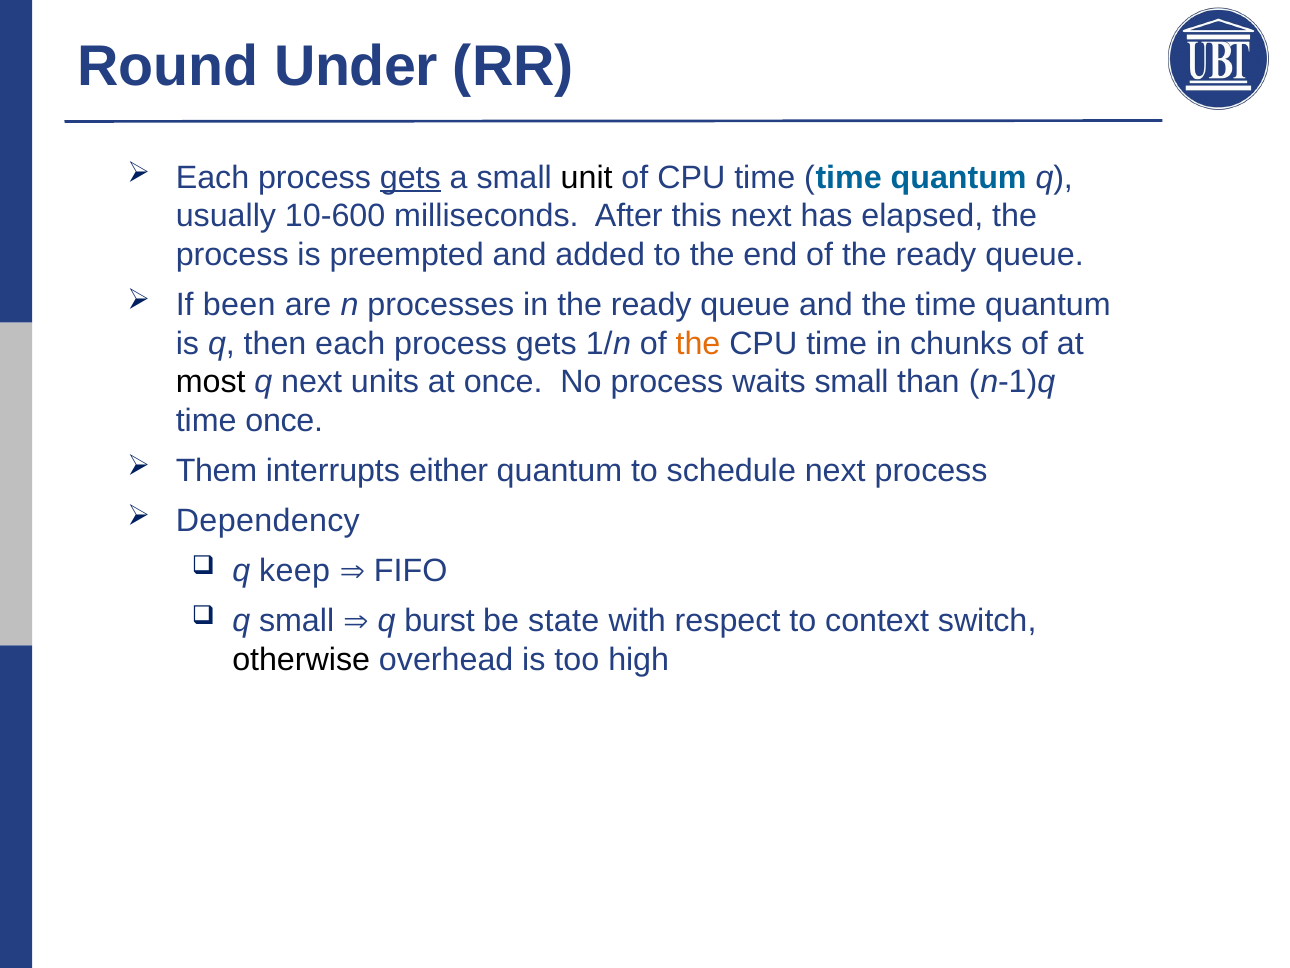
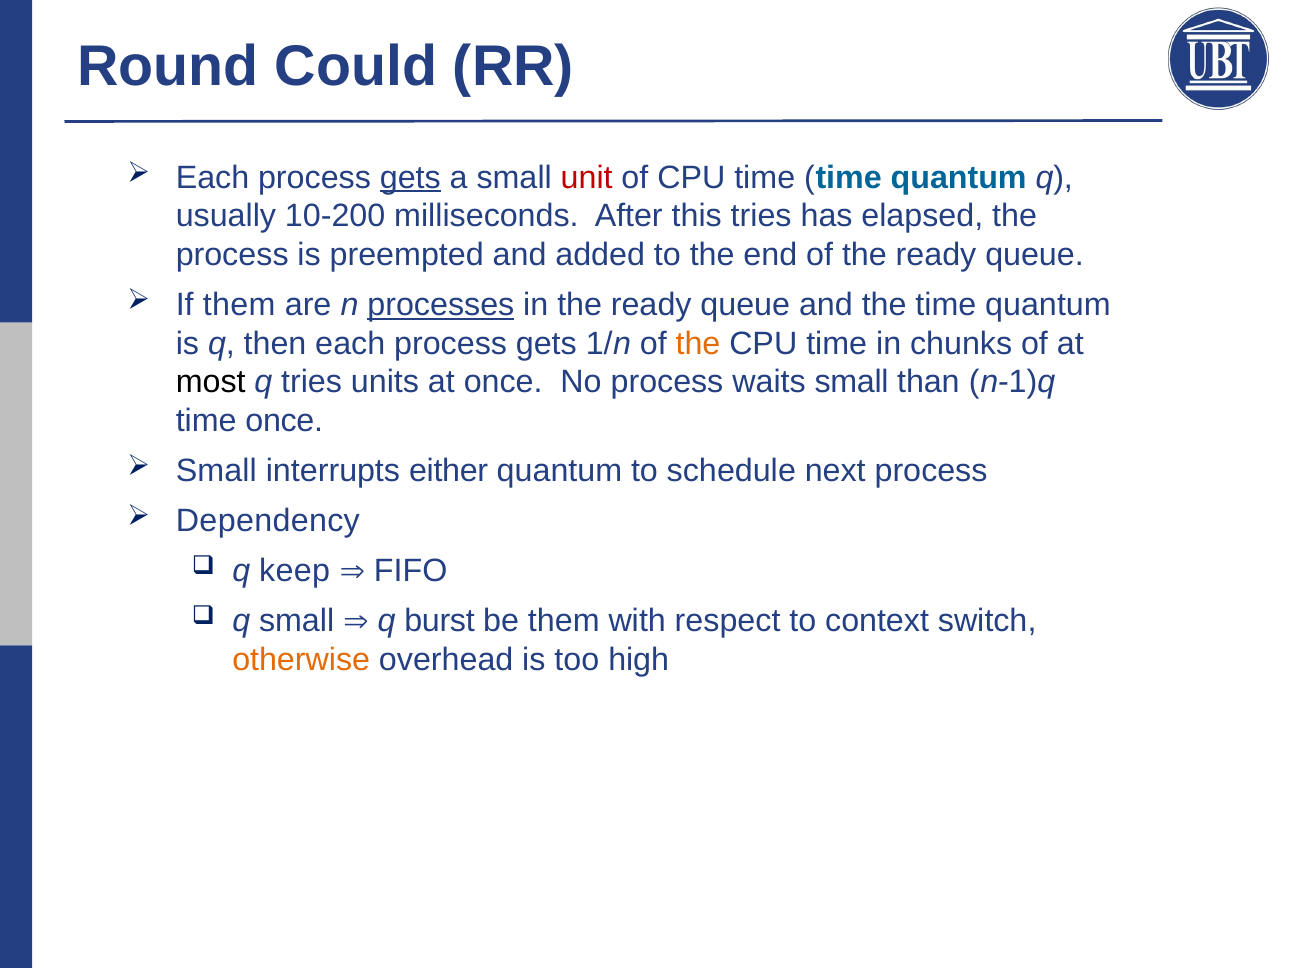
Under: Under -> Could
unit colour: black -> red
10-600: 10-600 -> 10-200
this next: next -> tries
If been: been -> them
processes underline: none -> present
q next: next -> tries
Them at (216, 471): Them -> Small
be state: state -> them
otherwise colour: black -> orange
